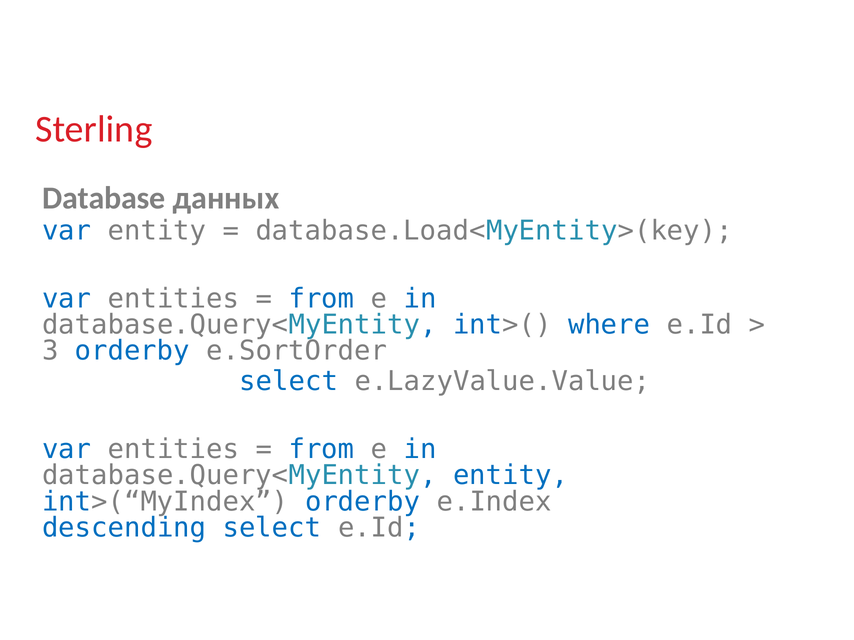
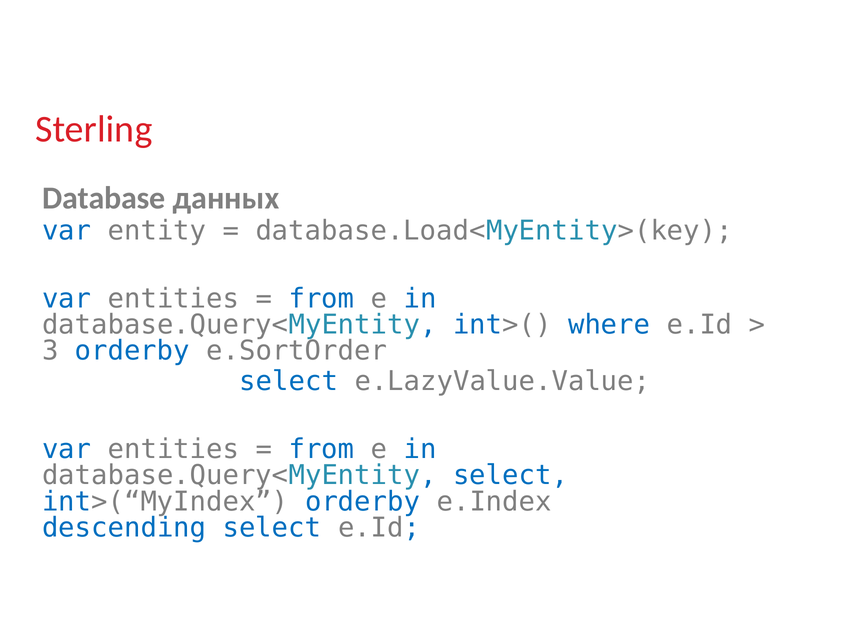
database.Query<MyEntity entity: entity -> select
